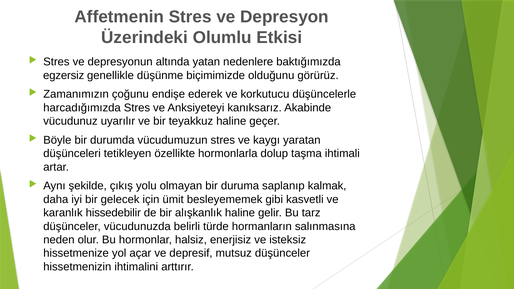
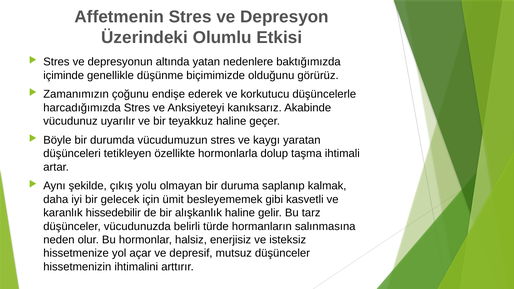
egzersiz: egzersiz -> içiminde
